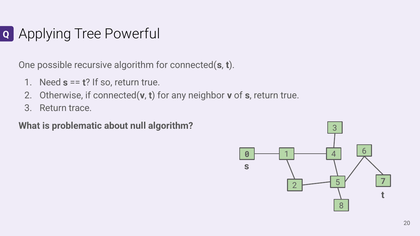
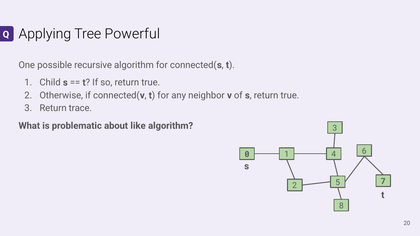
Need: Need -> Child
null: null -> like
